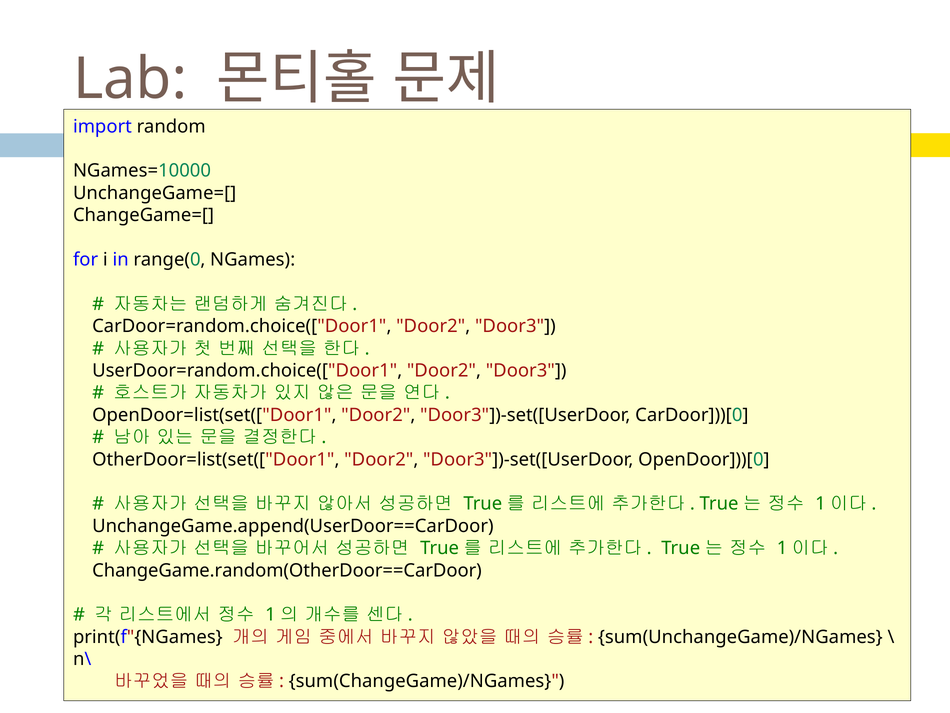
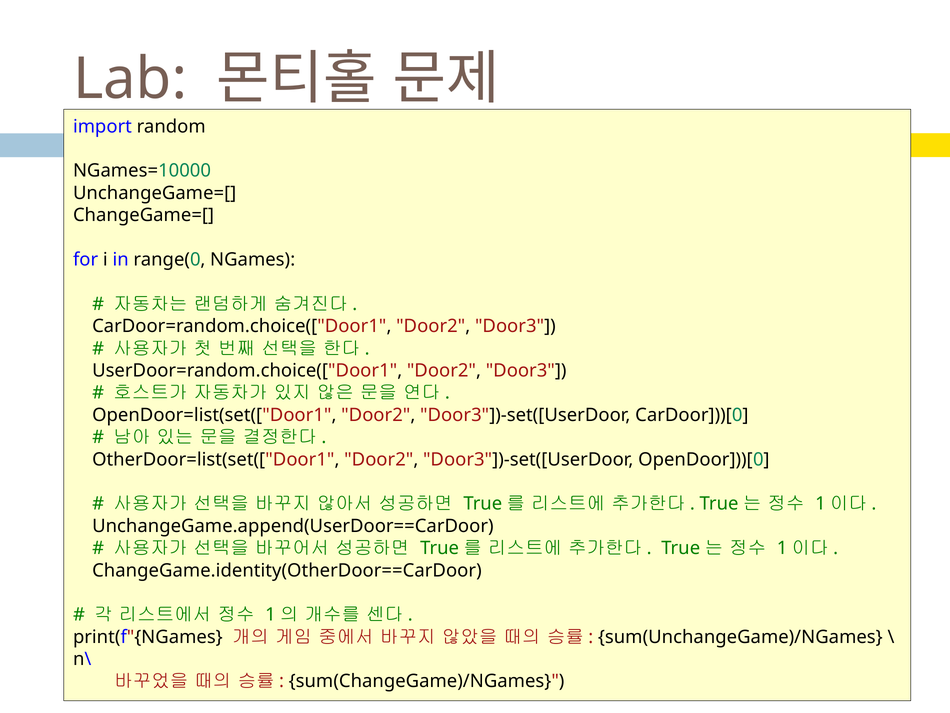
ChangeGame.random(OtherDoor==CarDoor: ChangeGame.random(OtherDoor==CarDoor -> ChangeGame.identity(OtherDoor==CarDoor
